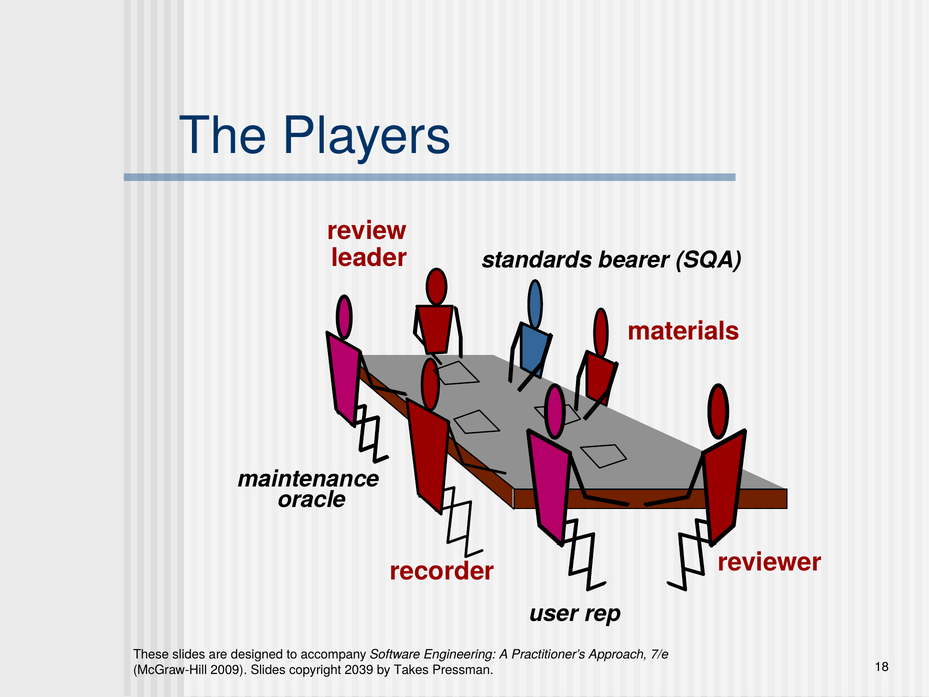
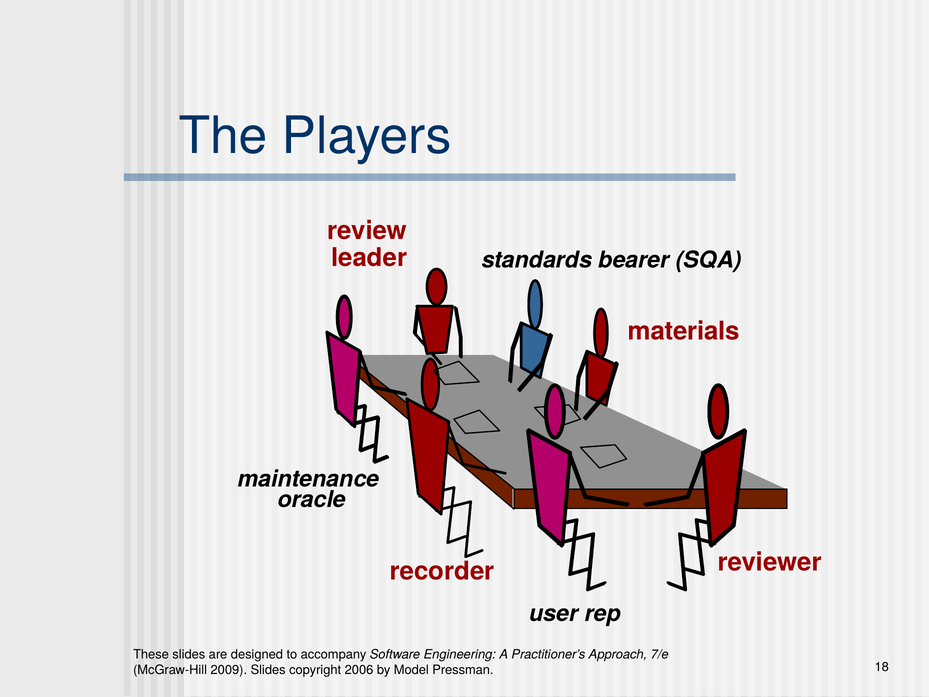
2039: 2039 -> 2006
Takes: Takes -> Model
